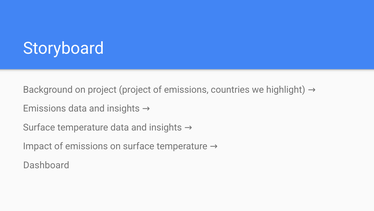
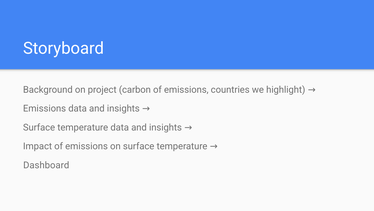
project project: project -> carbon
